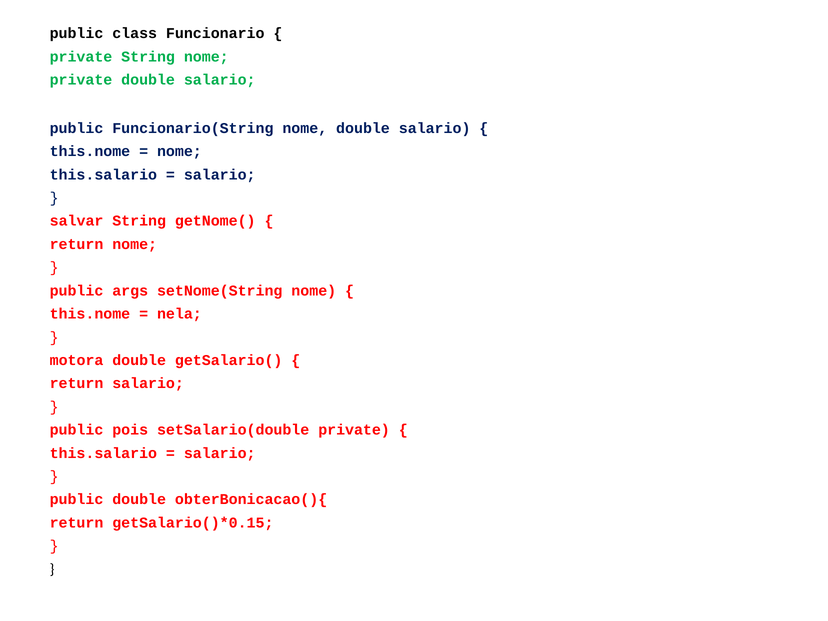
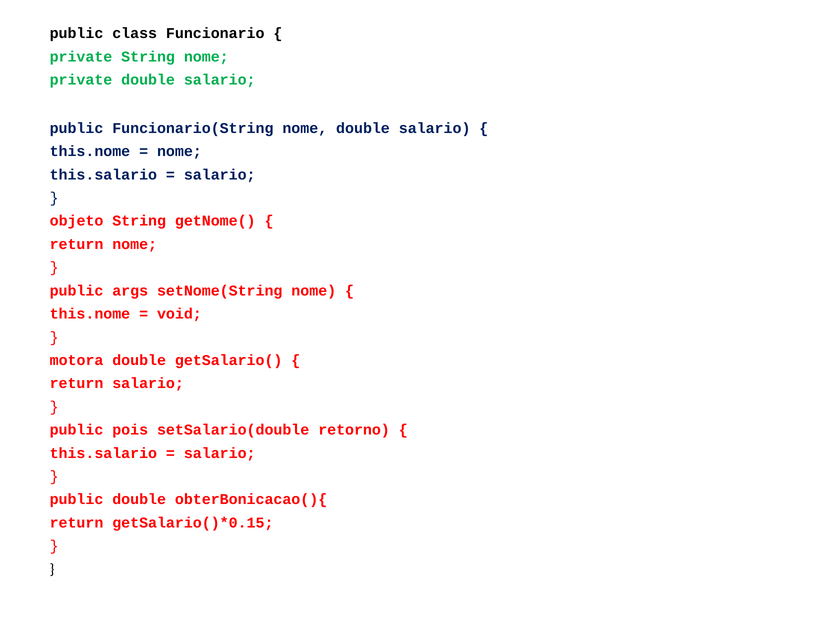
salvar: salvar -> objeto
nela: nela -> void
setSalario(double private: private -> retorno
